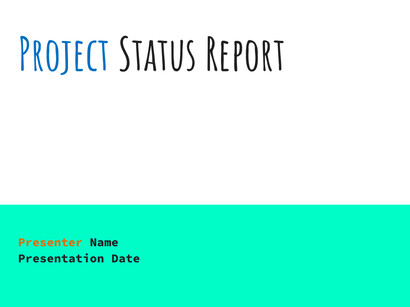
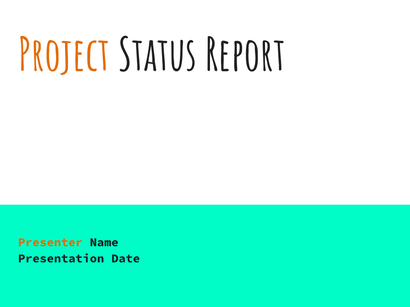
Project colour: blue -> orange
